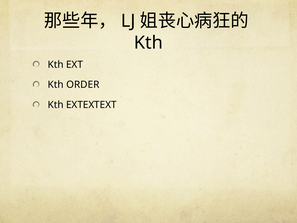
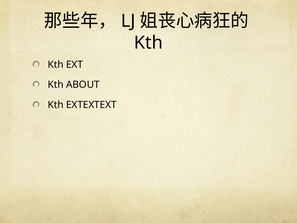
ORDER: ORDER -> ABOUT
